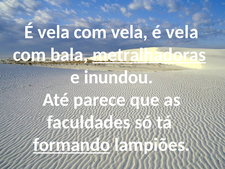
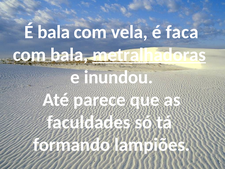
vela at (54, 32): vela -> bala
vela at (182, 32): vela -> faca
formando underline: present -> none
